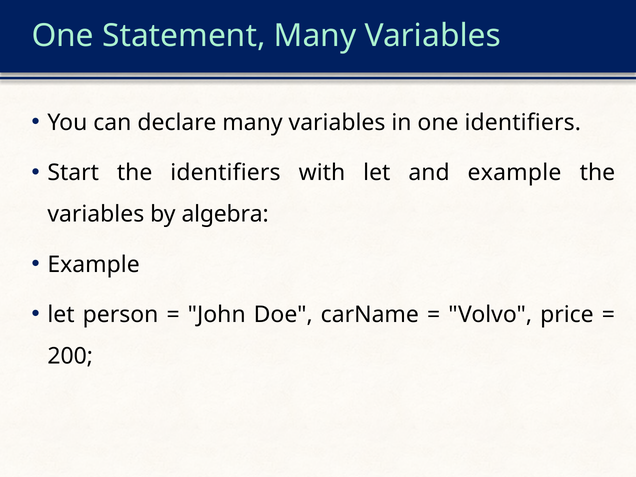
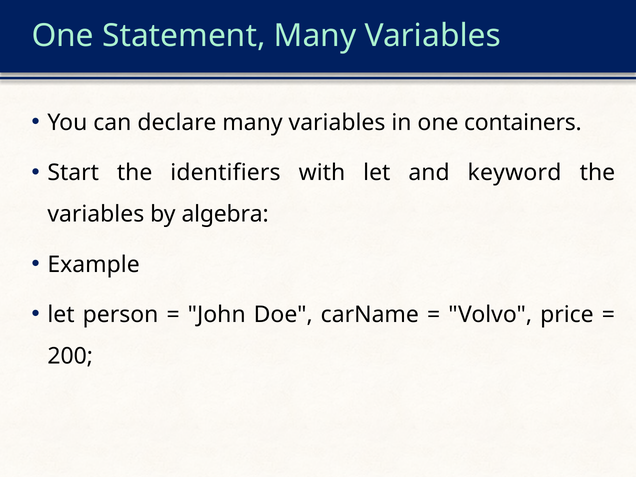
one identifiers: identifiers -> containers
and example: example -> keyword
